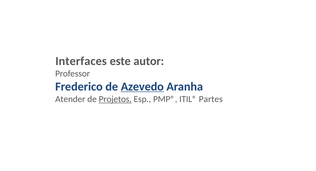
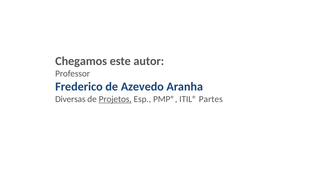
Interfaces: Interfaces -> Chegamos
Azevedo underline: present -> none
Atender: Atender -> Diversas
